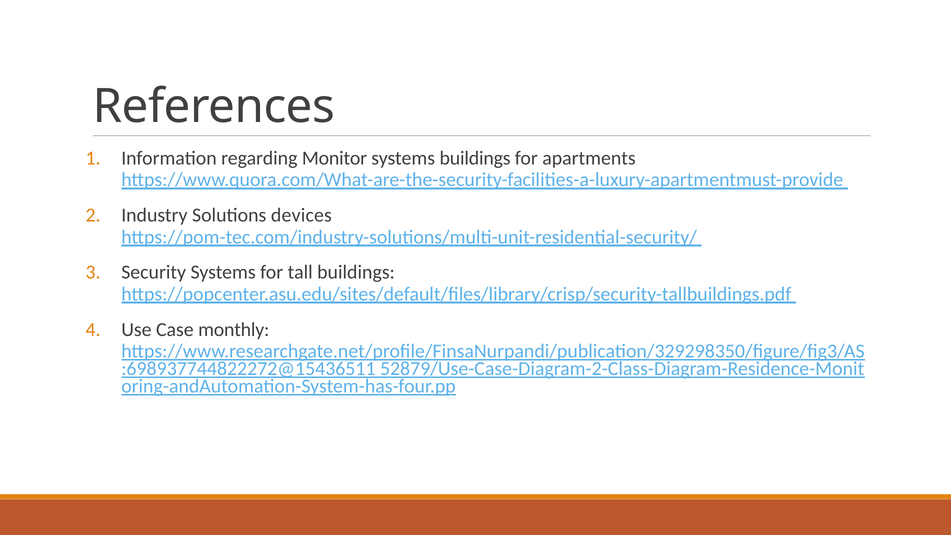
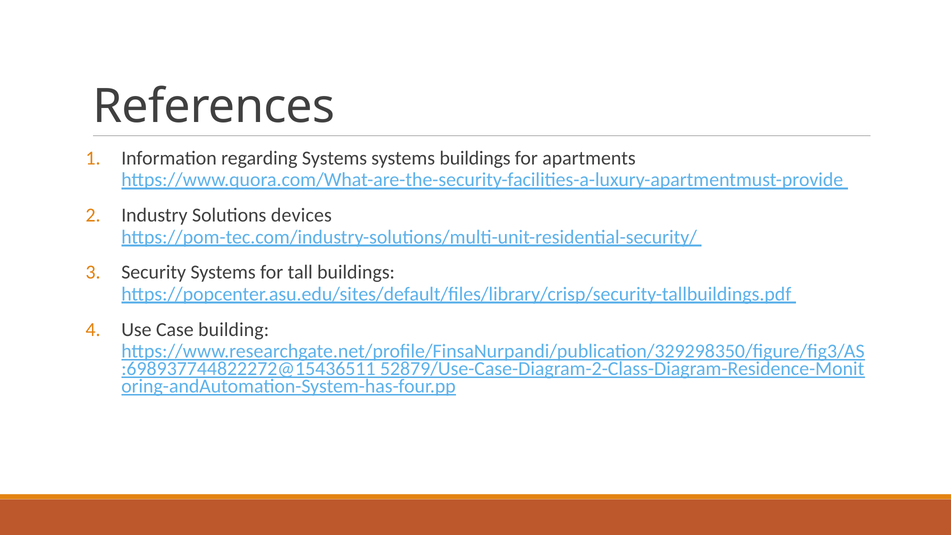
regarding Monitor: Monitor -> Systems
monthly: monthly -> building
